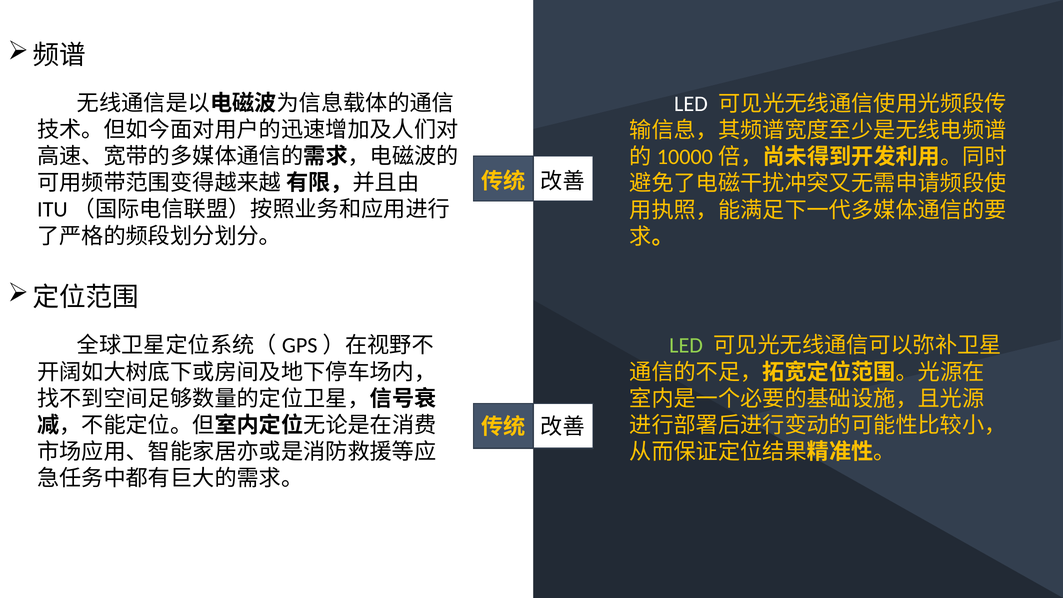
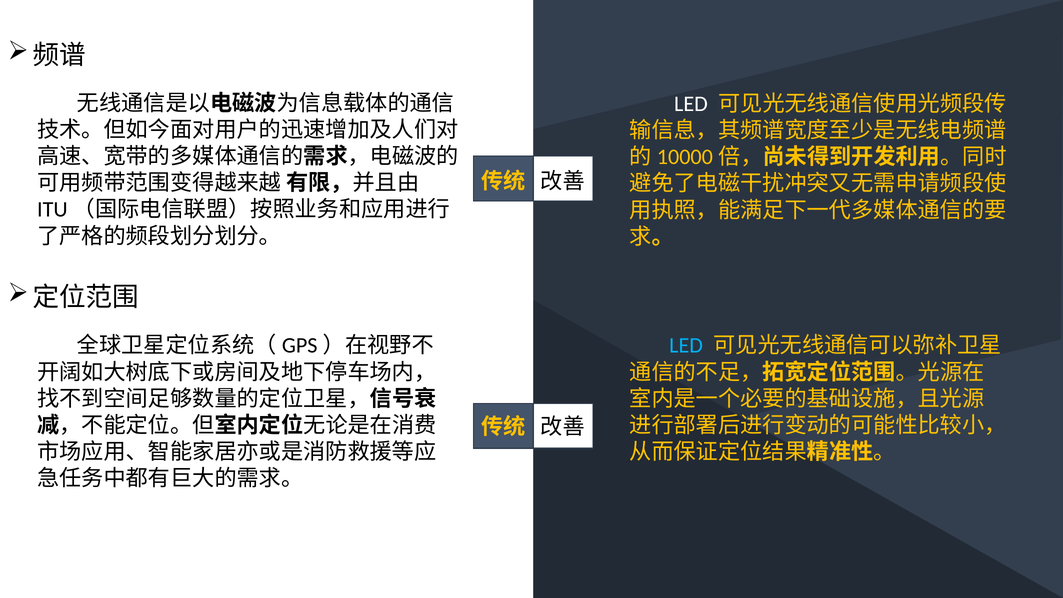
LED at (686, 346) colour: light green -> light blue
